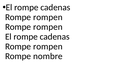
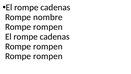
rompen at (48, 17): rompen -> nombre
nombre at (48, 56): nombre -> rompen
